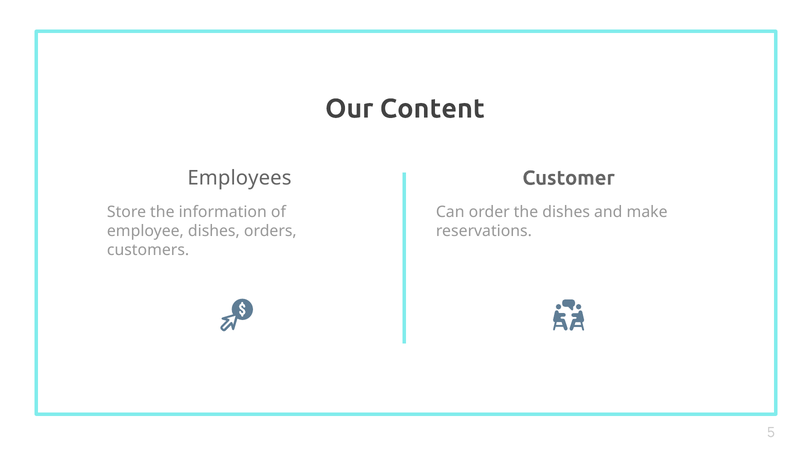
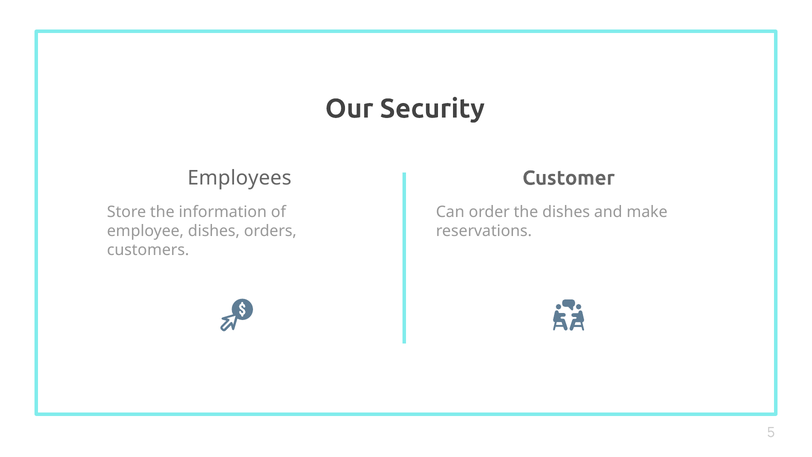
Content: Content -> Security
